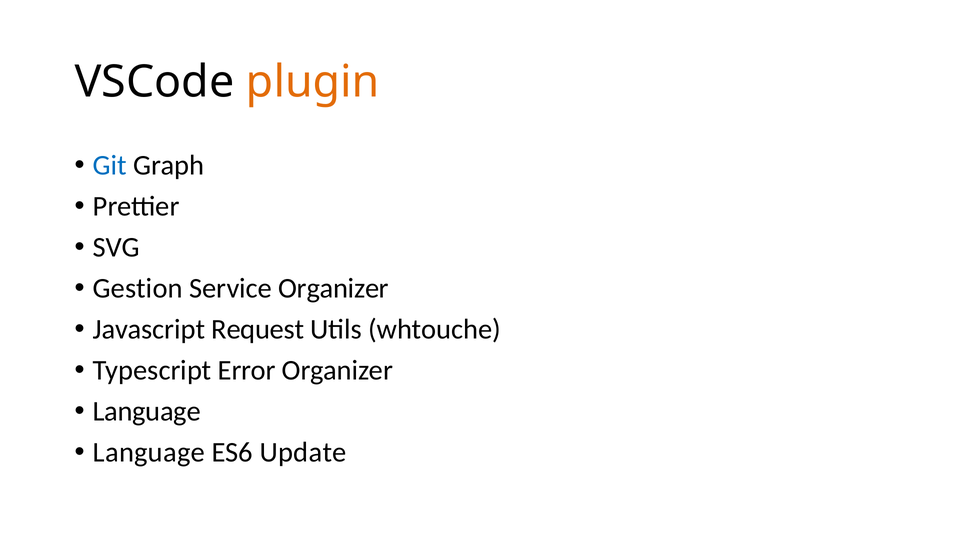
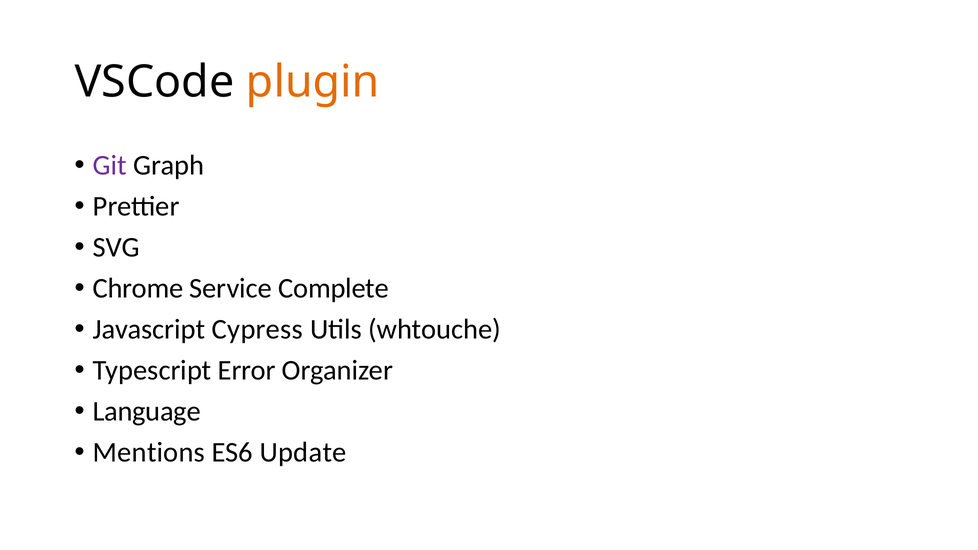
Git colour: blue -> purple
Gestion: Gestion -> Chrome
Service Organizer: Organizer -> Complete
Request: Request -> Cypress
Language at (149, 452): Language -> Mentions
